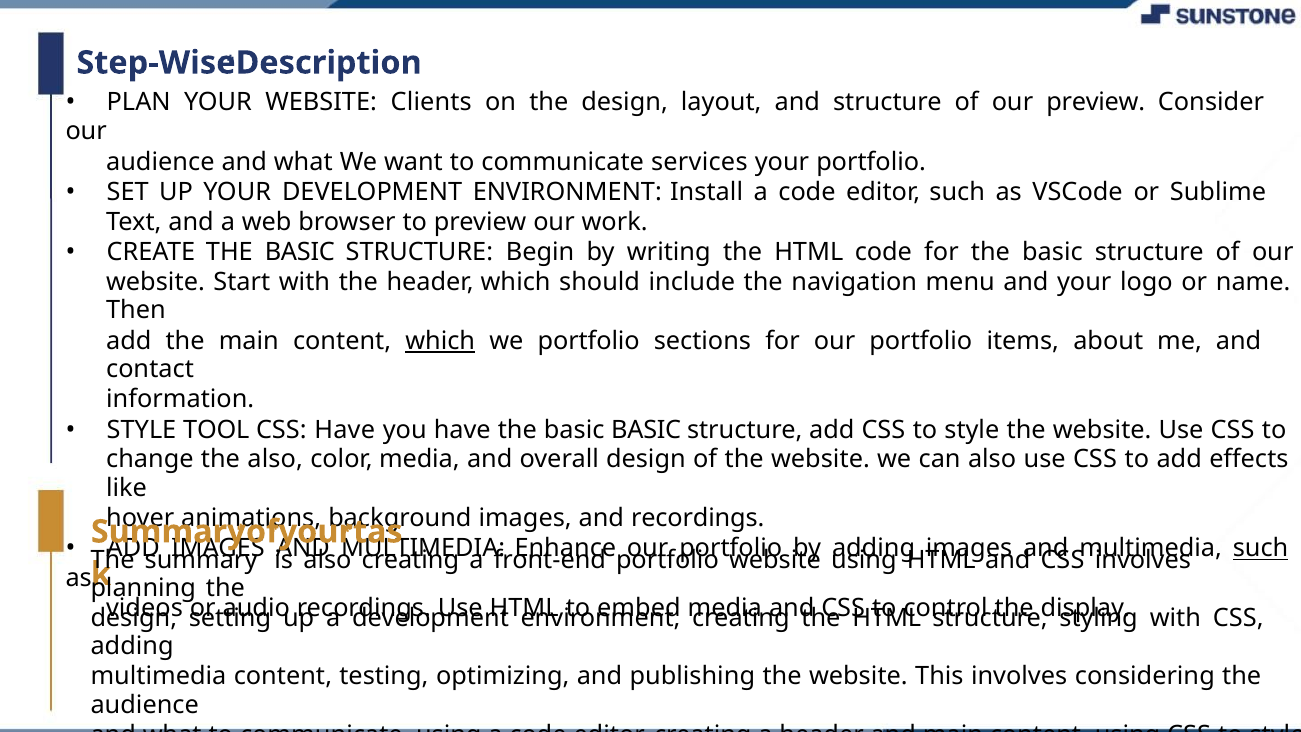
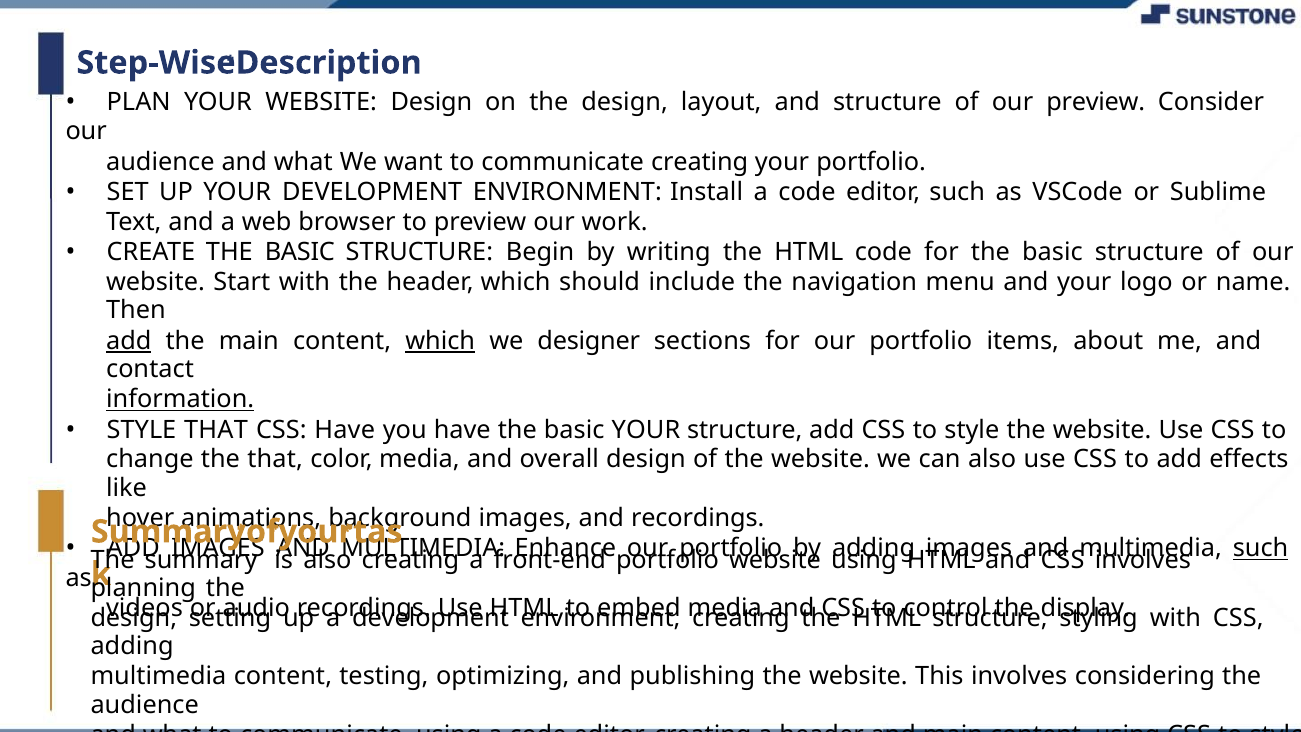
WEBSITE Clients: Clients -> Design
communicate services: services -> creating
add at (129, 341) underline: none -> present
we portfolio: portfolio -> designer
information underline: none -> present
STYLE TOOL: TOOL -> THAT
basic BASIC: BASIC -> YOUR
the also: also -> that
